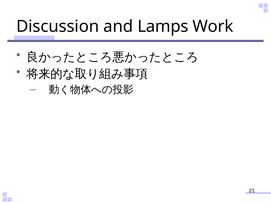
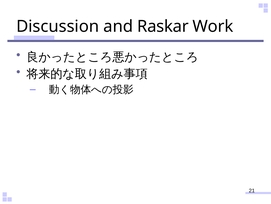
Lamps: Lamps -> Raskar
